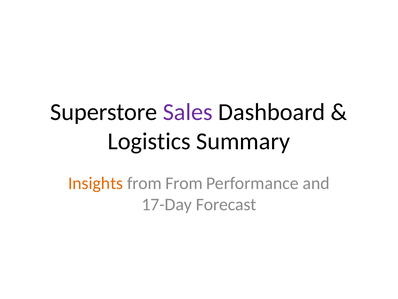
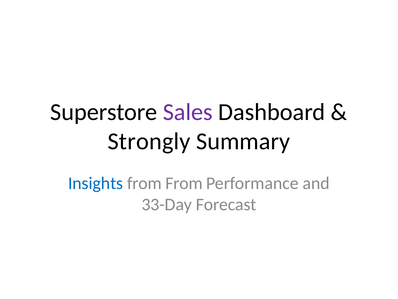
Logistics: Logistics -> Strongly
Insights colour: orange -> blue
17-Day: 17-Day -> 33-Day
